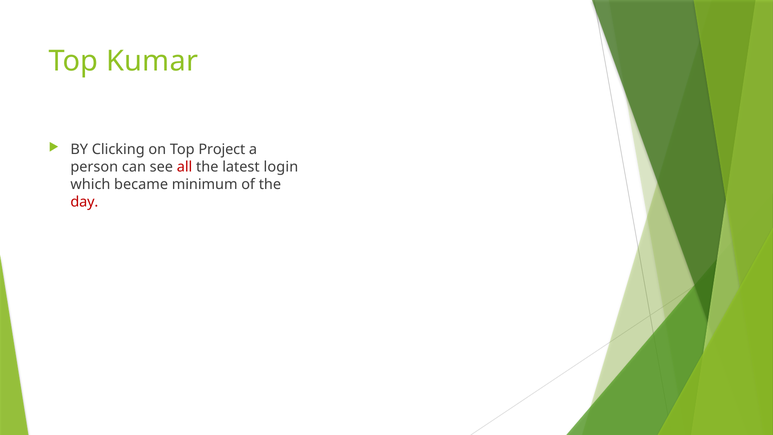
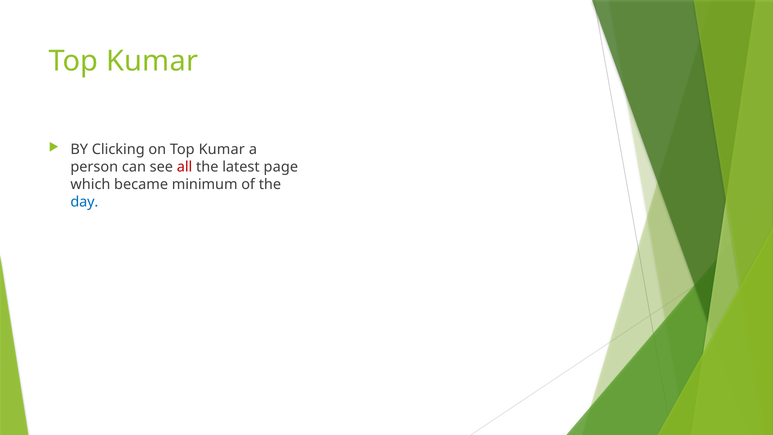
on Top Project: Project -> Kumar
login: login -> page
day colour: red -> blue
